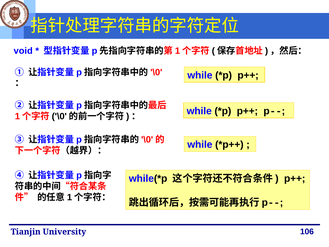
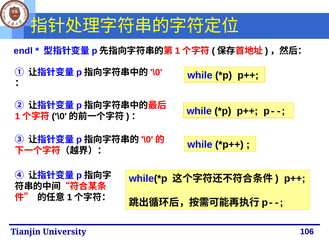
void: void -> endl
